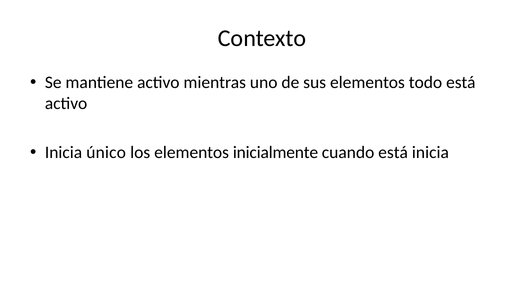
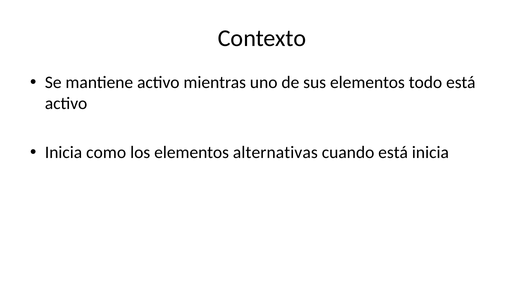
único: único -> como
inicialmente: inicialmente -> alternativas
